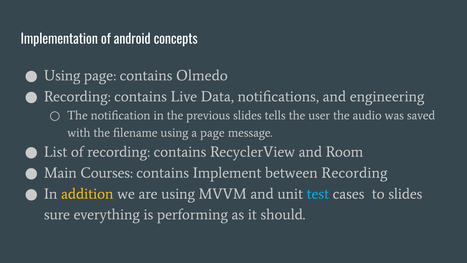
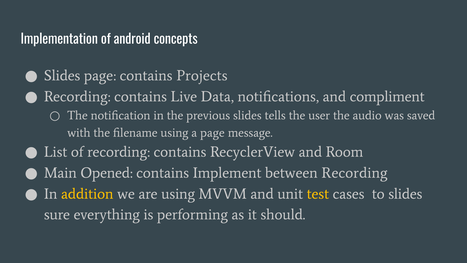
Using at (62, 76): Using -> Slides
Olmedo: Olmedo -> Projects
engineering: engineering -> compliment
Courses: Courses -> Opened
test colour: light blue -> yellow
